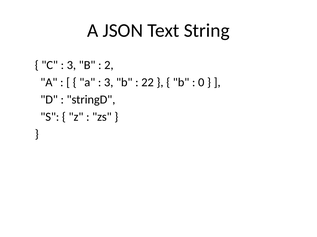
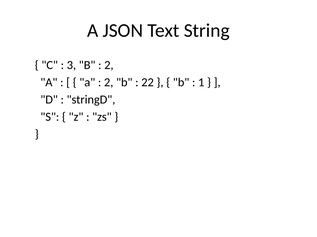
3 at (109, 83): 3 -> 2
0: 0 -> 1
